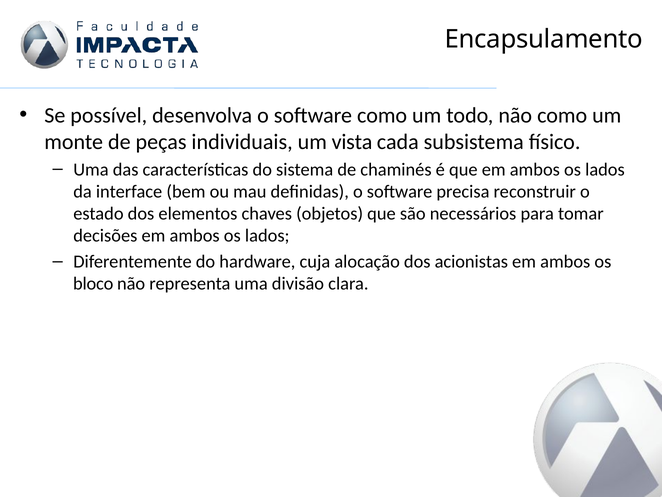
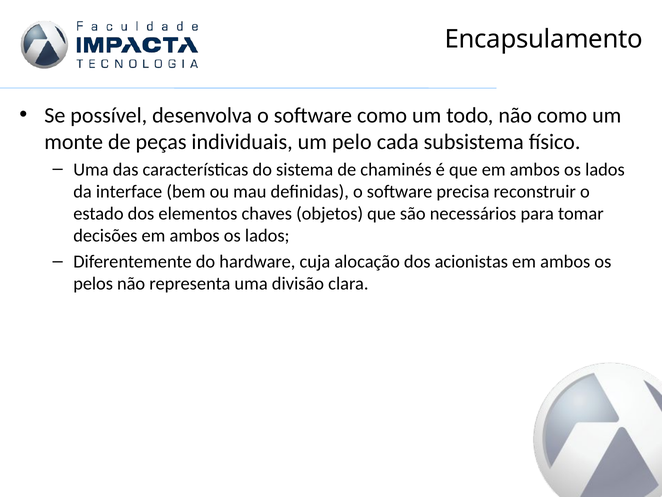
vista: vista -> pelo
bloco: bloco -> pelos
